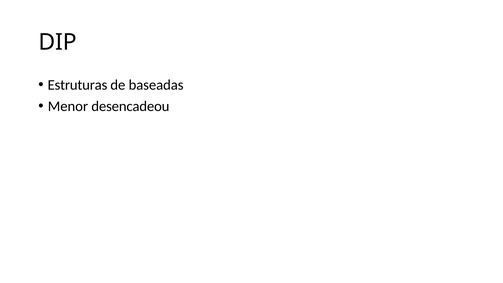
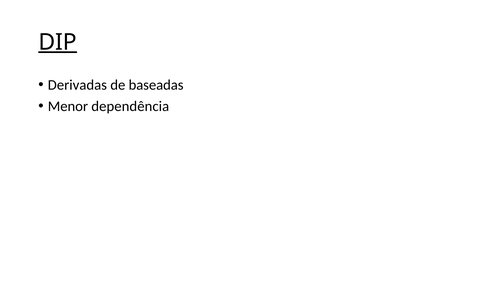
DIP underline: none -> present
Estruturas: Estruturas -> Derivadas
desencadeou: desencadeou -> dependência
